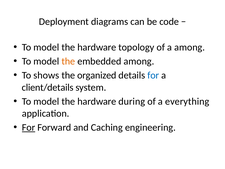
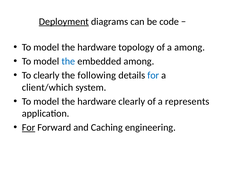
Deployment underline: none -> present
the at (68, 61) colour: orange -> blue
To shows: shows -> clearly
organized: organized -> following
client/details: client/details -> client/which
hardware during: during -> clearly
everything: everything -> represents
